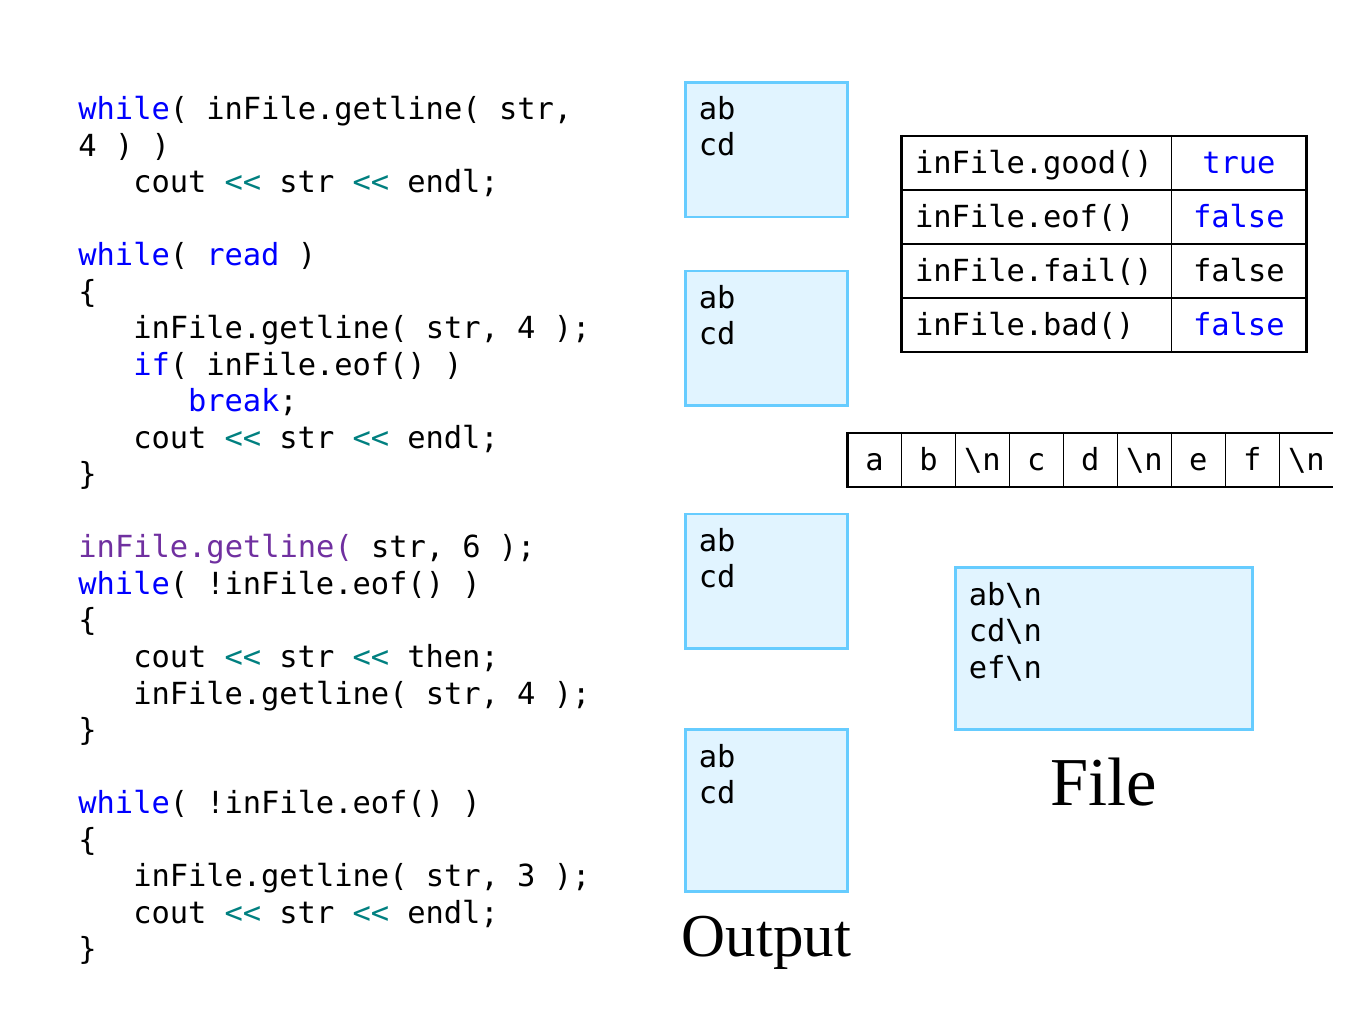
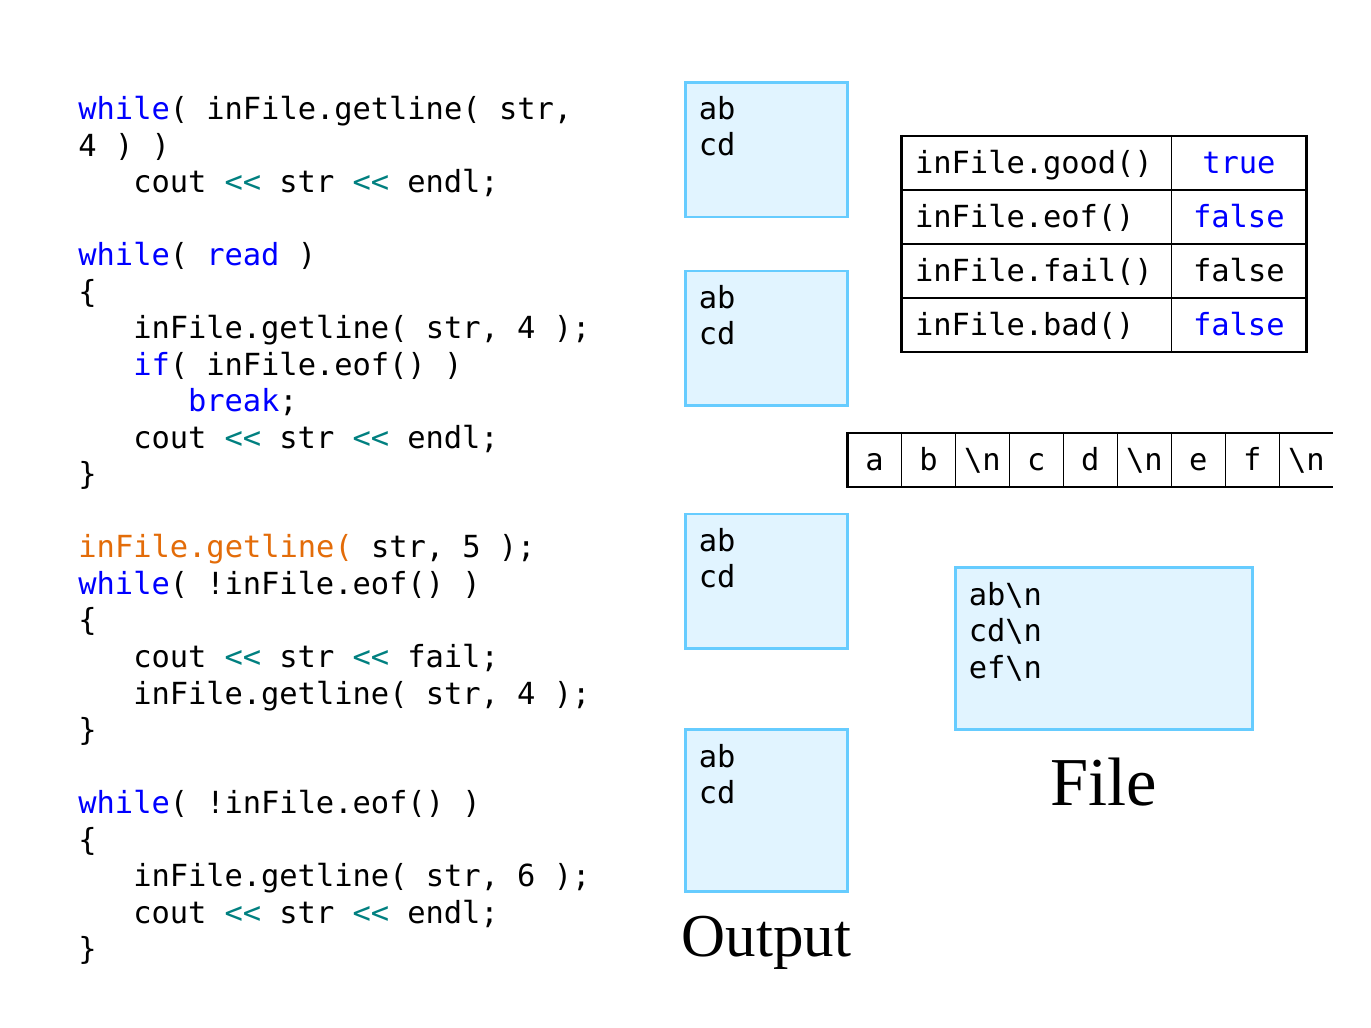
inFile.getline( at (216, 548) colour: purple -> orange
6: 6 -> 5
then: then -> fail
3: 3 -> 6
